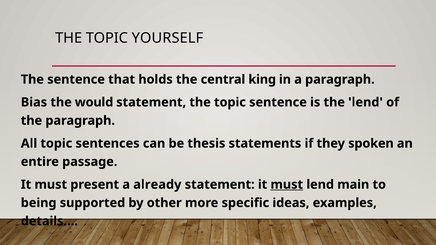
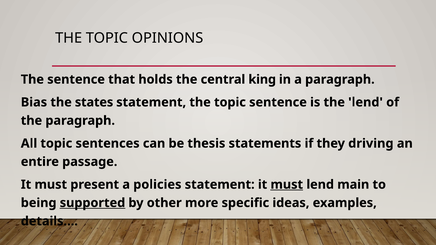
YOURSELF: YOURSELF -> OPINIONS
would: would -> states
spoken: spoken -> driving
already: already -> policies
supported underline: none -> present
